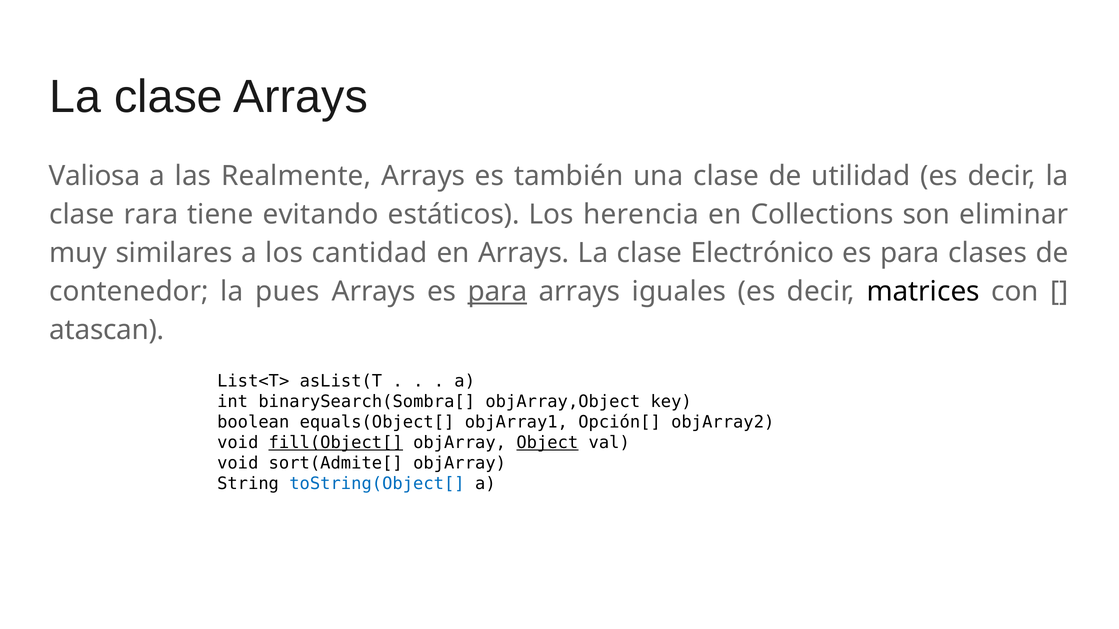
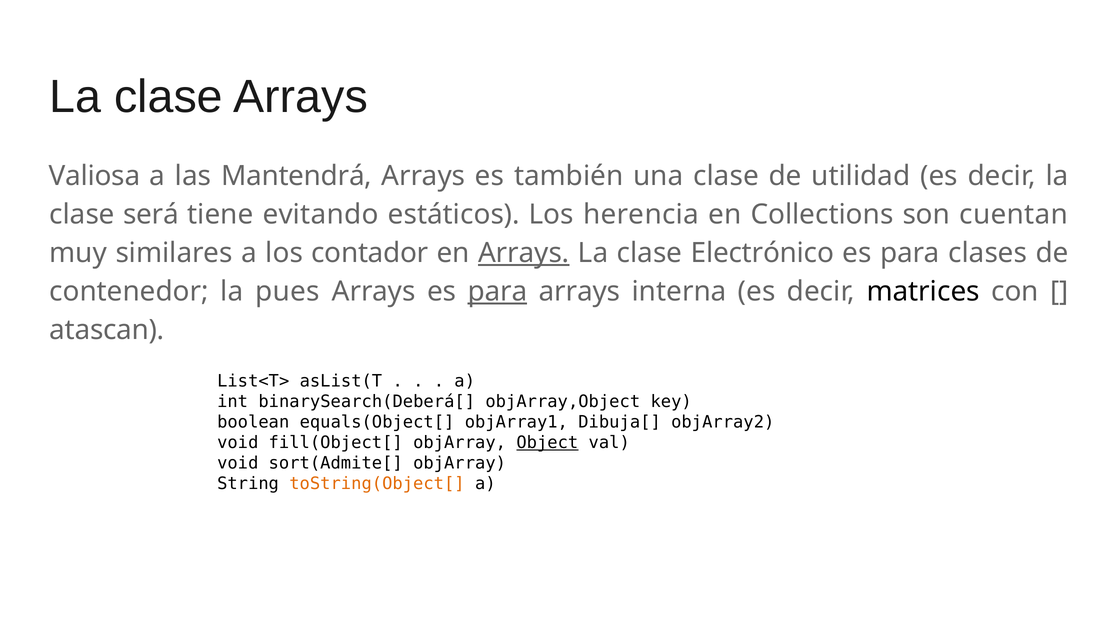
Realmente: Realmente -> Mantendrá
rara: rara -> será
eliminar: eliminar -> cuentan
cantidad: cantidad -> contador
Arrays at (524, 253) underline: none -> present
iguales: iguales -> interna
binarySearch(Sombra[: binarySearch(Sombra[ -> binarySearch(Deberá[
Opción[: Opción[ -> Dibuja[
fill(Object[ underline: present -> none
toString(Object[ colour: blue -> orange
